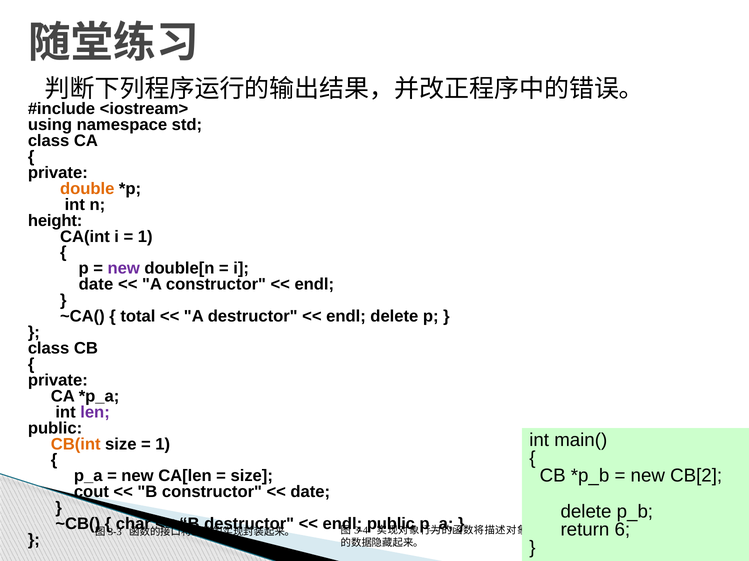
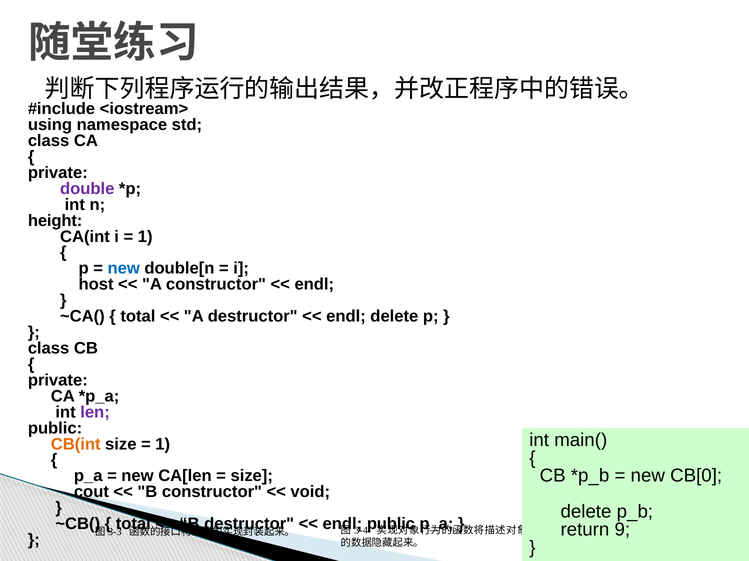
double colour: orange -> purple
new at (124, 269) colour: purple -> blue
date at (96, 285): date -> host
CB[2: CB[2 -> CB[0
date at (310, 493): date -> void
char at (133, 525): char -> total
6: 6 -> 9
